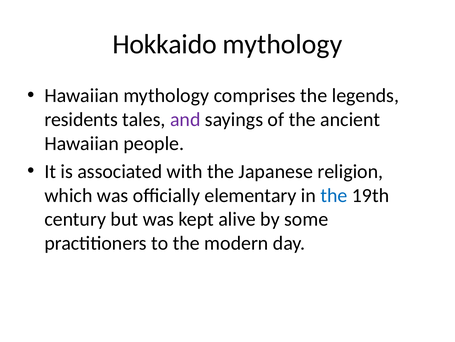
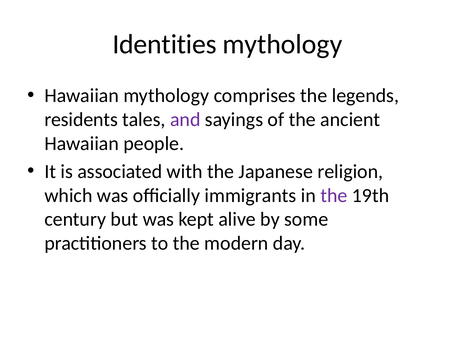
Hokkaido: Hokkaido -> Identities
elementary: elementary -> immigrants
the at (334, 195) colour: blue -> purple
